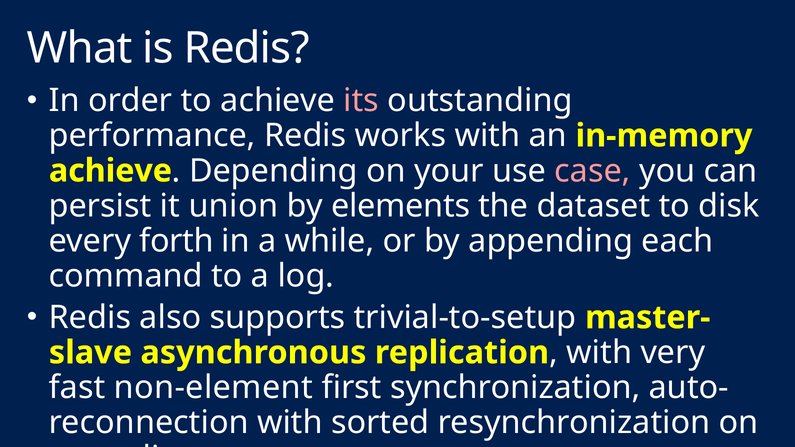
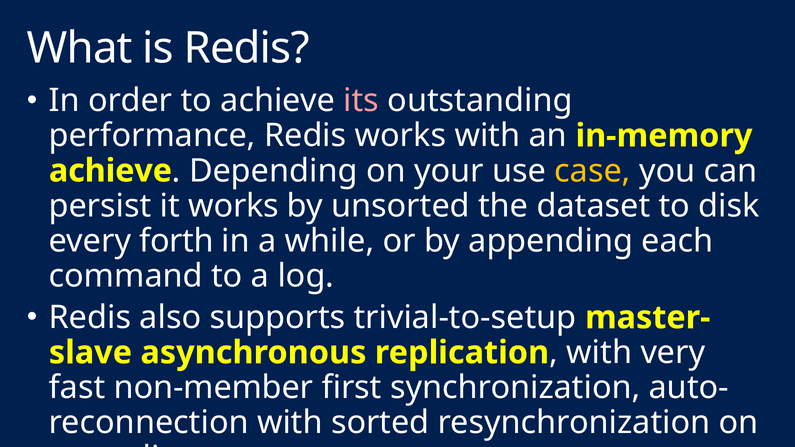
case colour: pink -> yellow
it union: union -> works
elements: elements -> unsorted
non-element: non-element -> non-member
